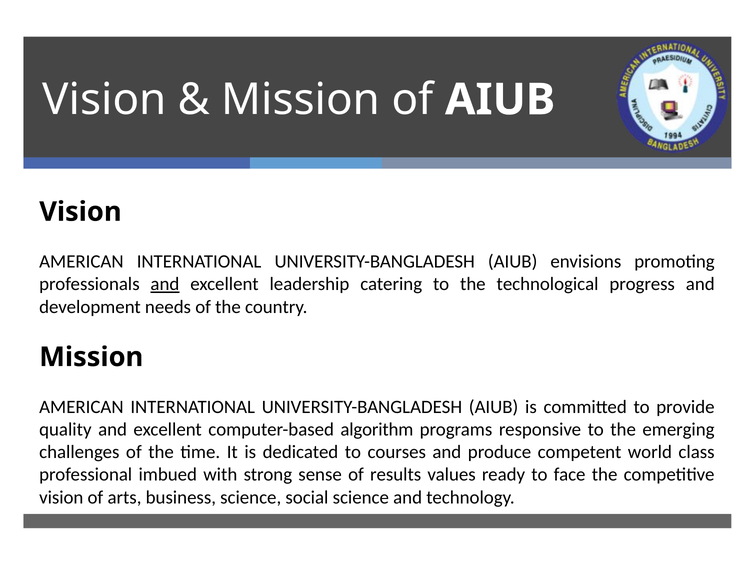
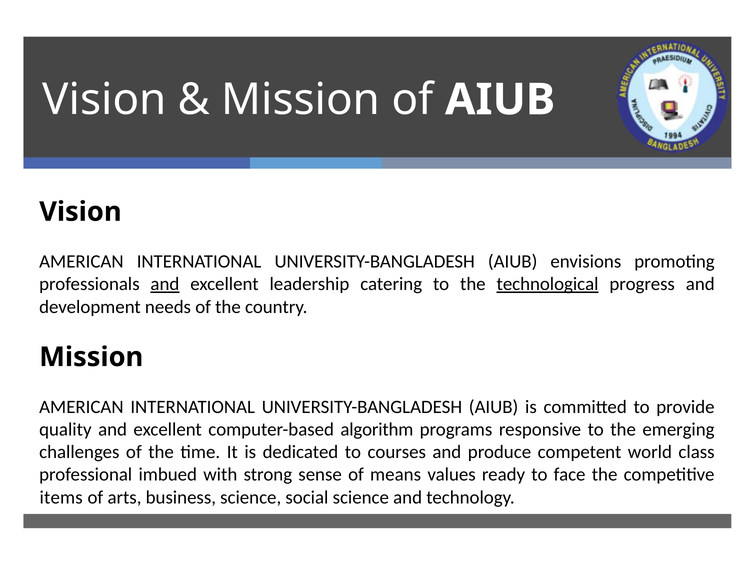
technological underline: none -> present
results: results -> means
vision at (61, 498): vision -> items
